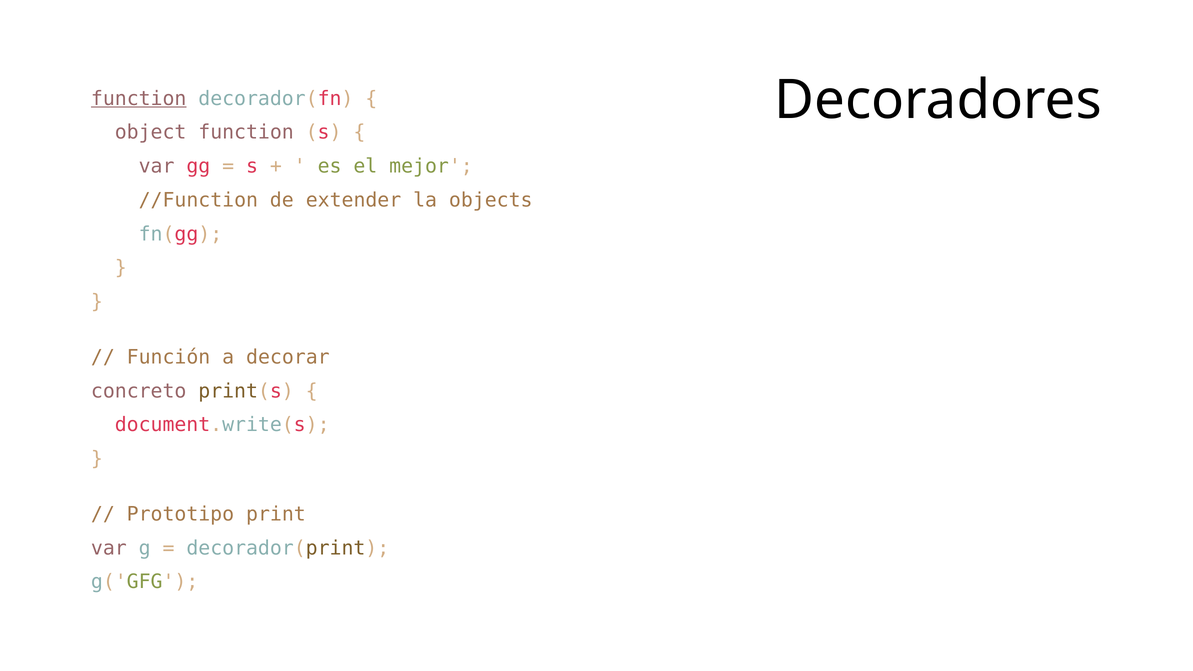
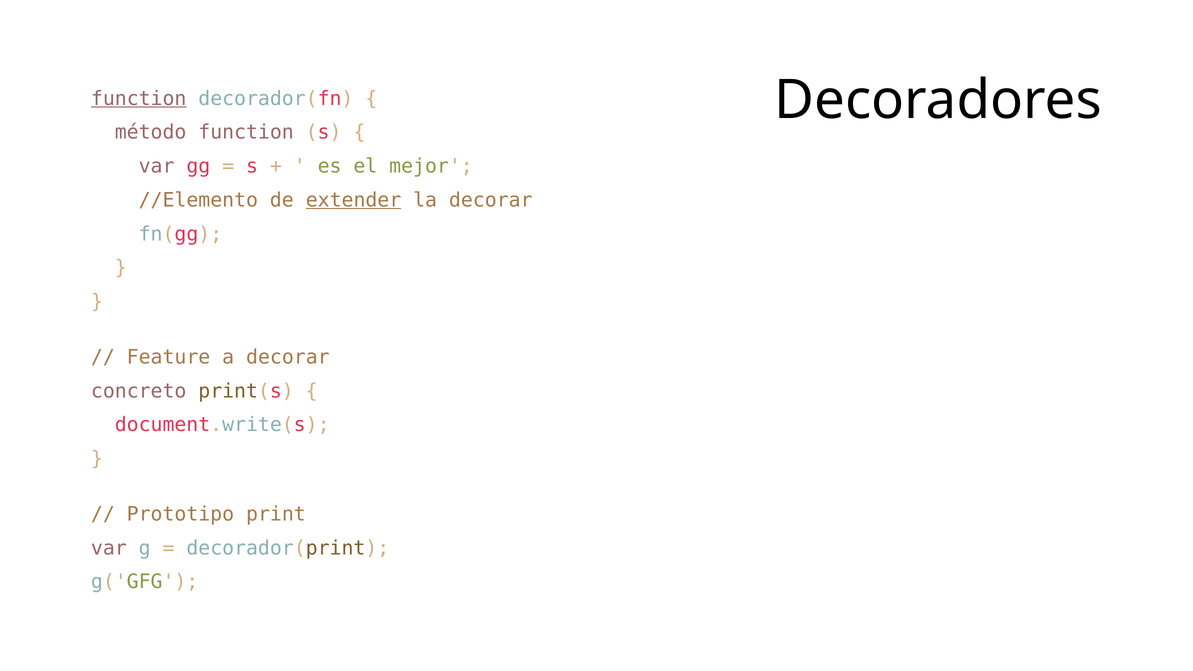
object: object -> método
//Function: //Function -> //Elemento
extender underline: none -> present
la objects: objects -> decorar
Función: Función -> Feature
